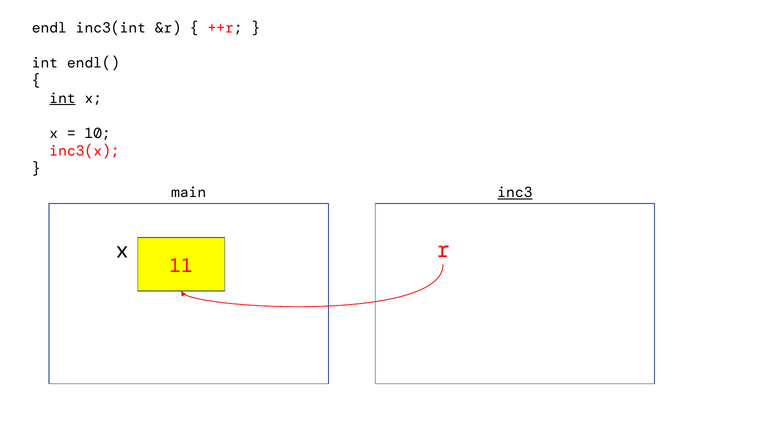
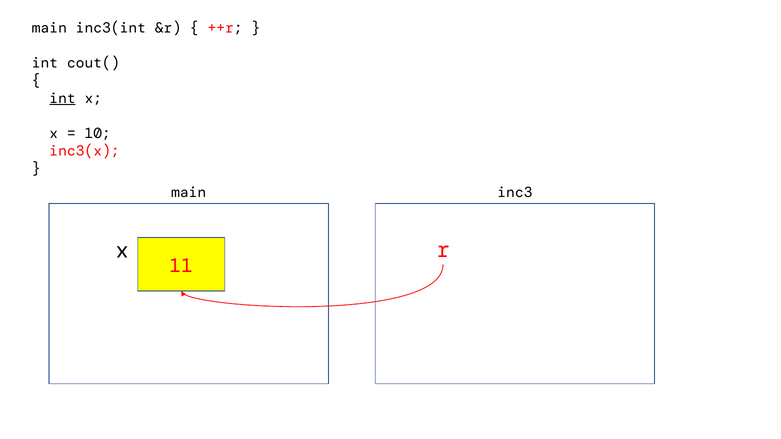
endl at (49, 28): endl -> main
endl(: endl( -> cout(
inc3 underline: present -> none
